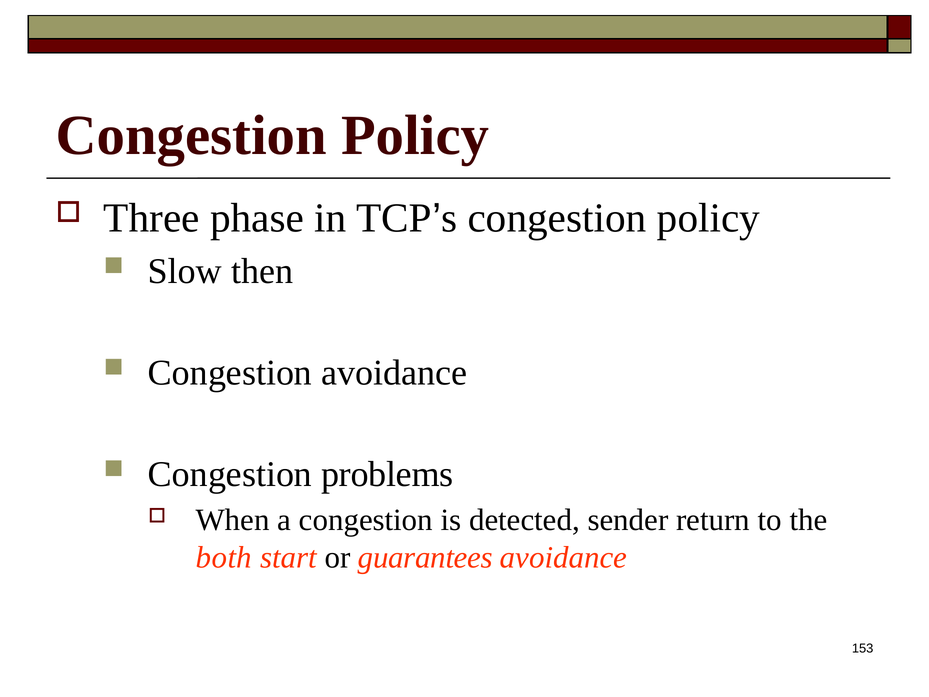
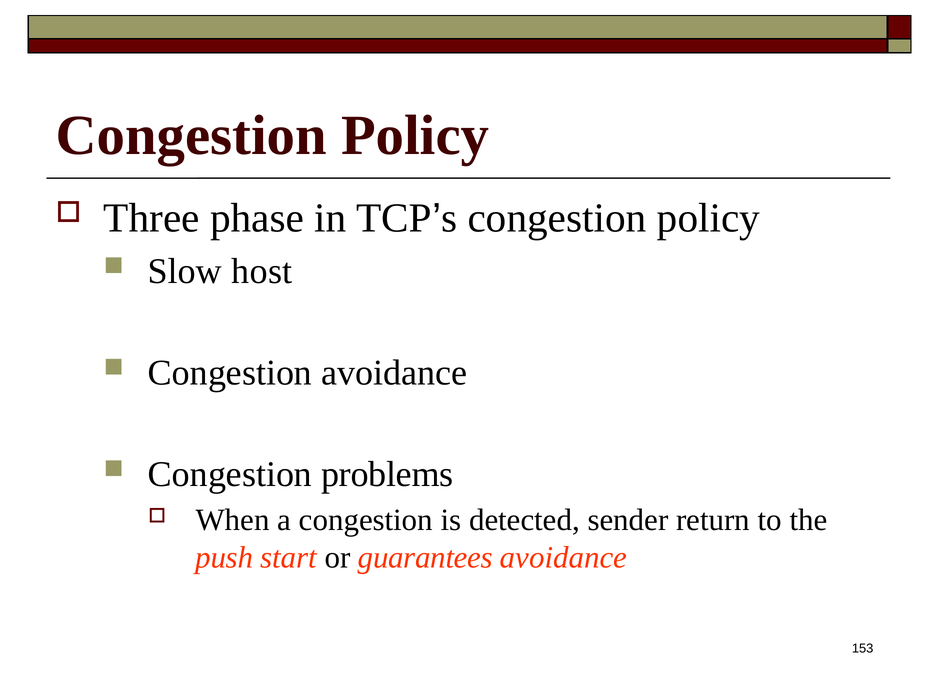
then: then -> host
both: both -> push
